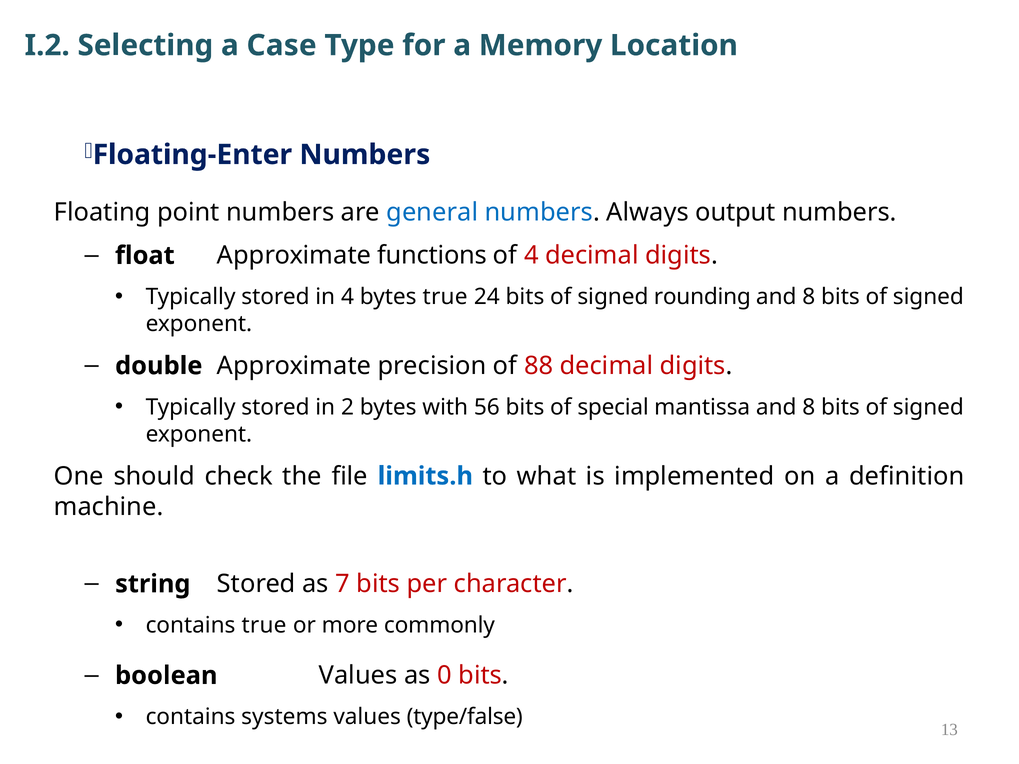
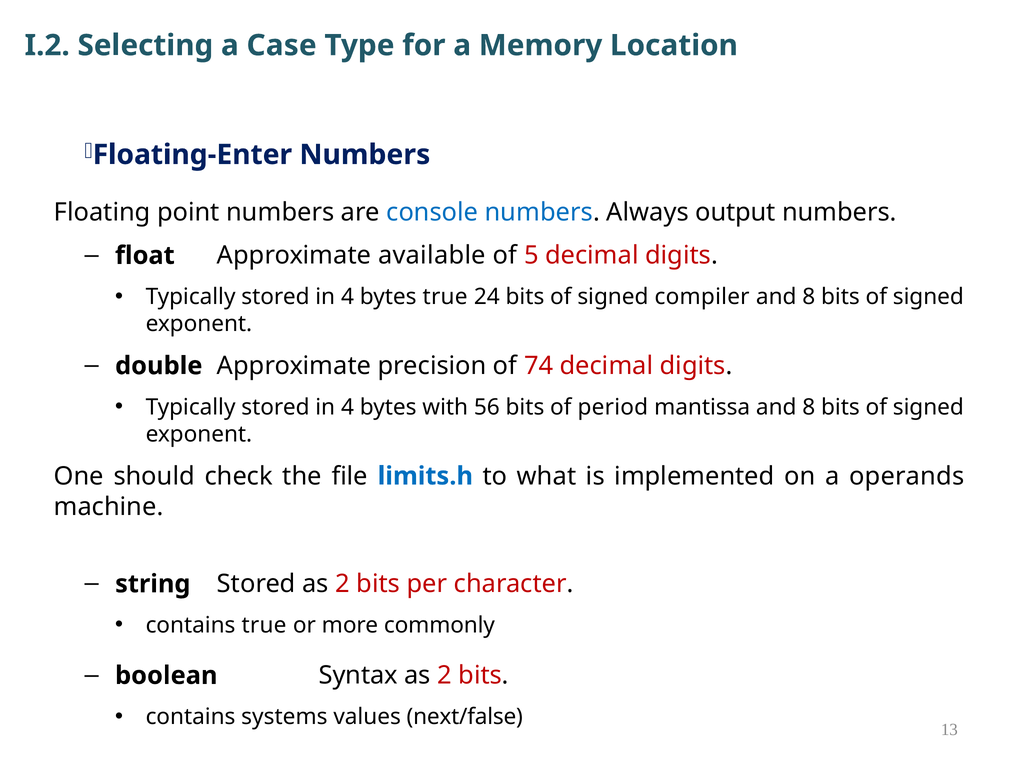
general: general -> console
functions: functions -> available
of 4: 4 -> 5
rounding: rounding -> compiler
88: 88 -> 74
2 at (347, 407): 2 -> 4
special: special -> period
definition: definition -> operands
Stored as 7: 7 -> 2
boolean Values: Values -> Syntax
0 at (445, 676): 0 -> 2
type/false: type/false -> next/false
